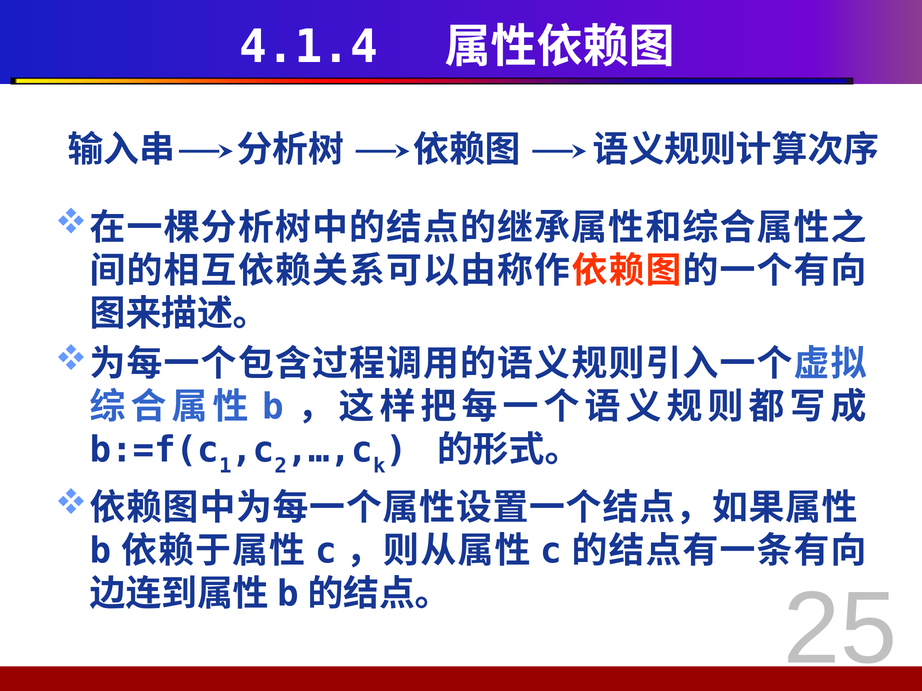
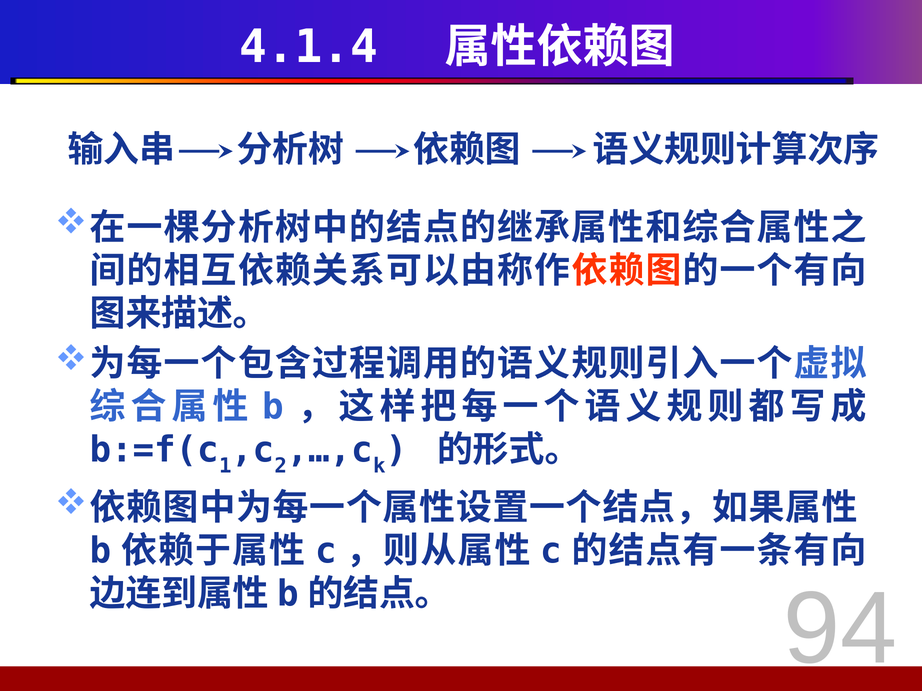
25: 25 -> 94
